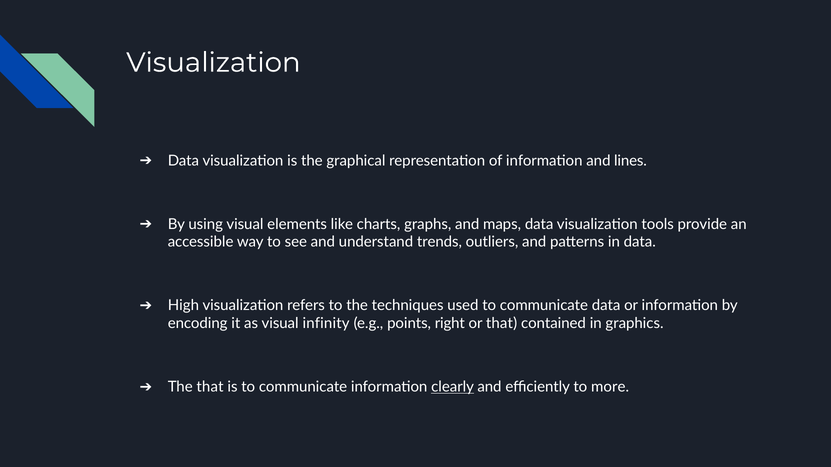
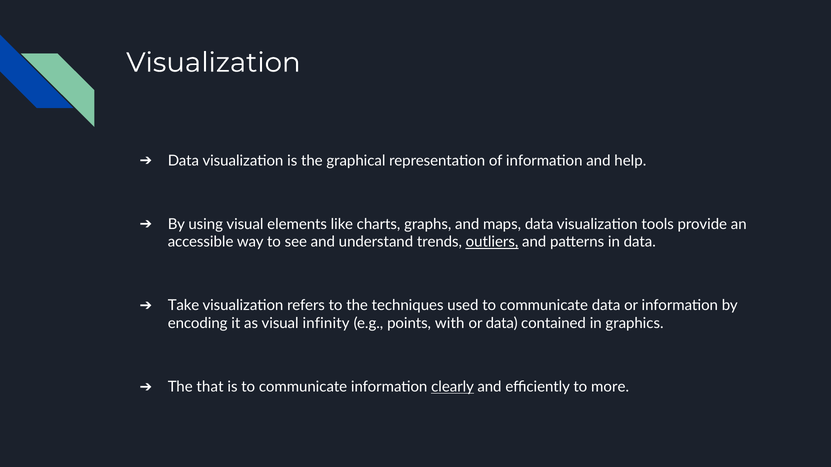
lines: lines -> help
outliers underline: none -> present
High: High -> Take
right: right -> with
or that: that -> data
